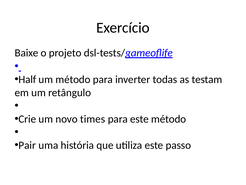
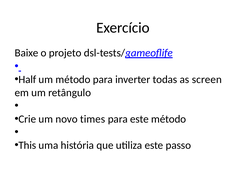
testam: testam -> screen
Pair: Pair -> This
